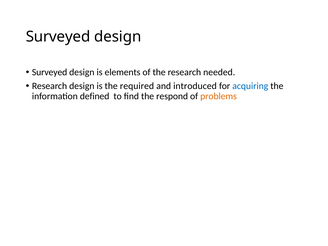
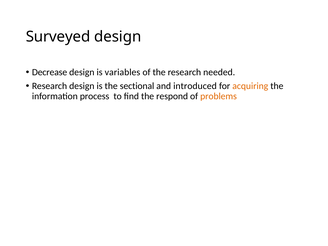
Surveyed at (50, 72): Surveyed -> Decrease
elements: elements -> variables
required: required -> sectional
acquiring colour: blue -> orange
defined: defined -> process
